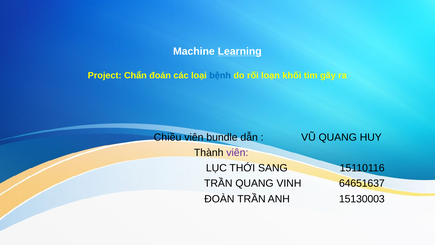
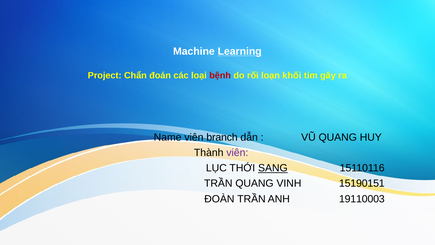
bệnh colour: blue -> red
Chiều: Chiều -> Name
bundle: bundle -> branch
SANG underline: none -> present
64651637: 64651637 -> 15190151
15130003: 15130003 -> 19110003
